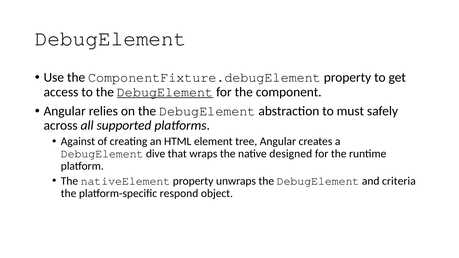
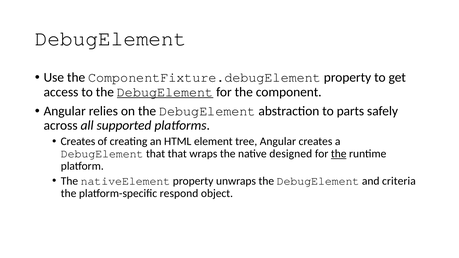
must: must -> parts
Against at (78, 141): Against -> Creates
DebugElement dive: dive -> that
the at (339, 154) underline: none -> present
